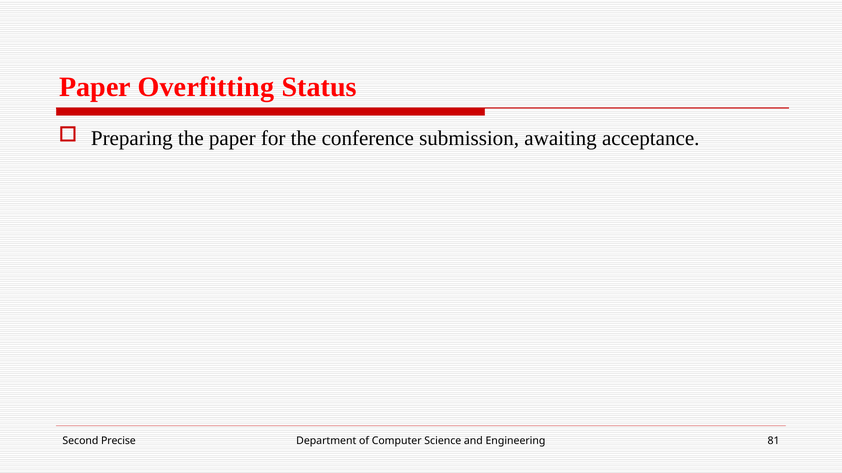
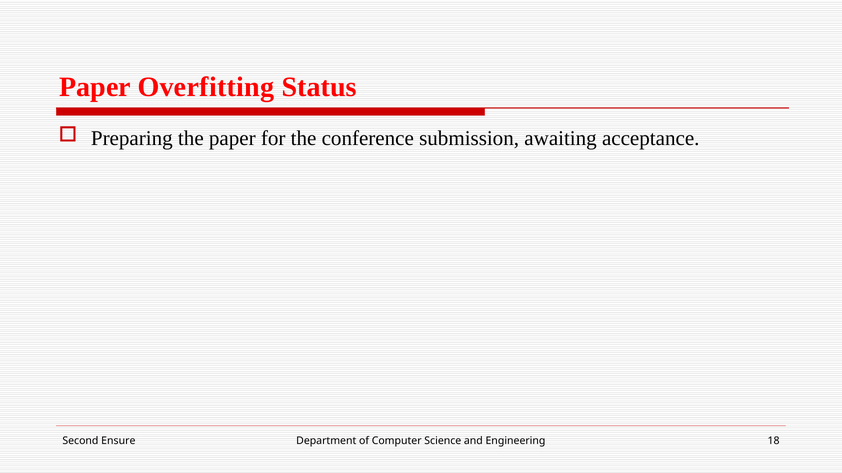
Precise: Precise -> Ensure
81: 81 -> 18
